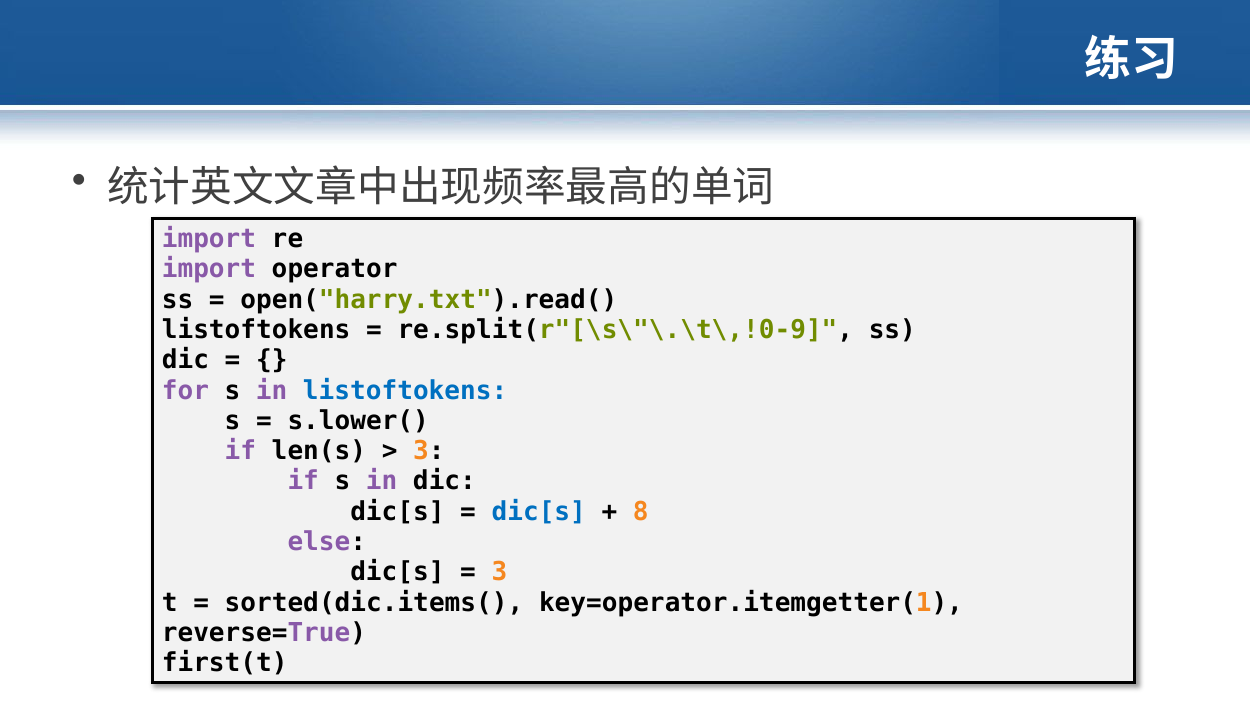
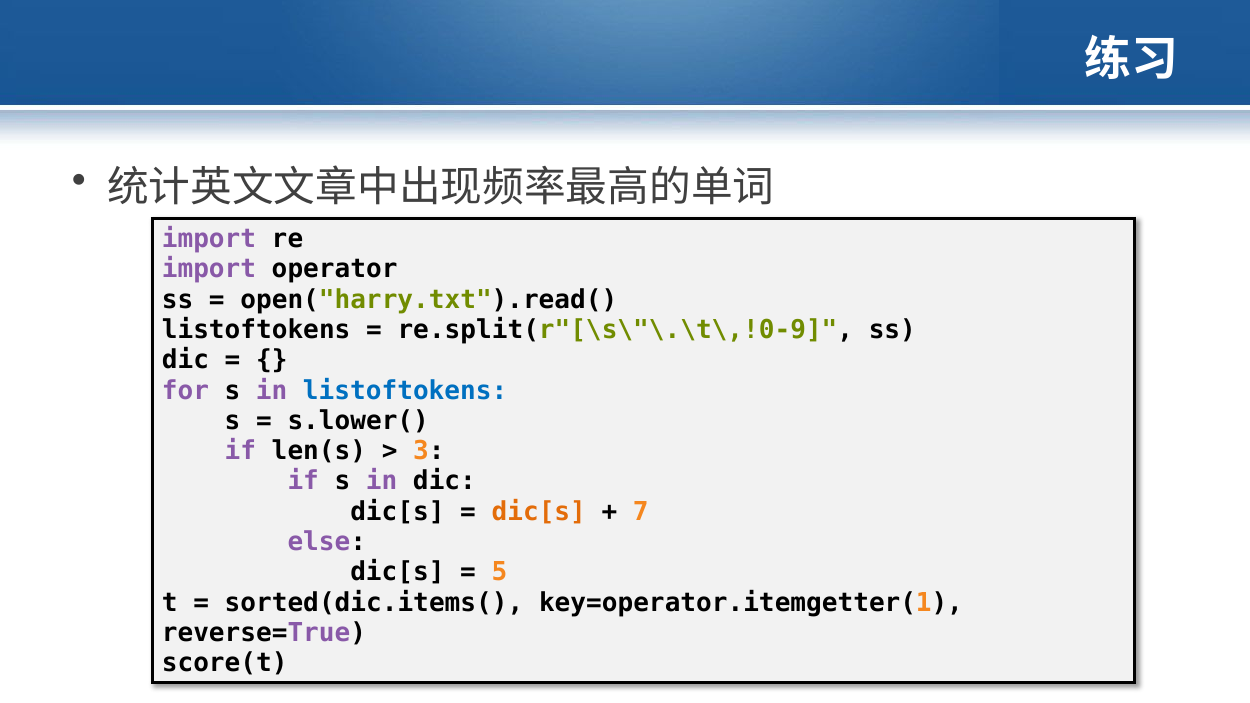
dic[s at (539, 512) colour: blue -> orange
8: 8 -> 7
3 at (499, 572): 3 -> 5
first(t: first(t -> score(t
